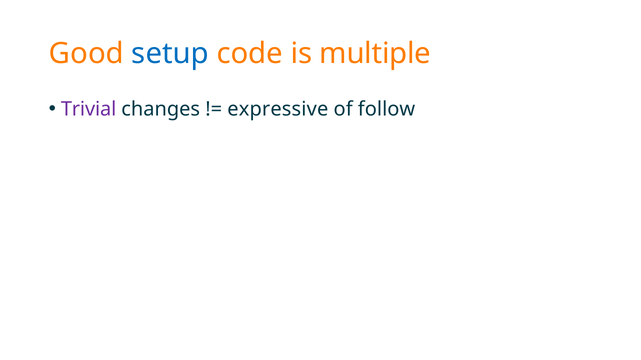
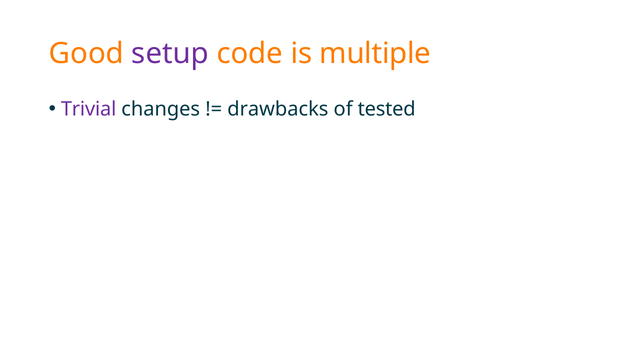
setup colour: blue -> purple
expressive: expressive -> drawbacks
follow: follow -> tested
